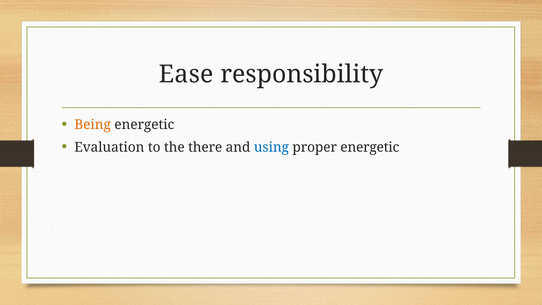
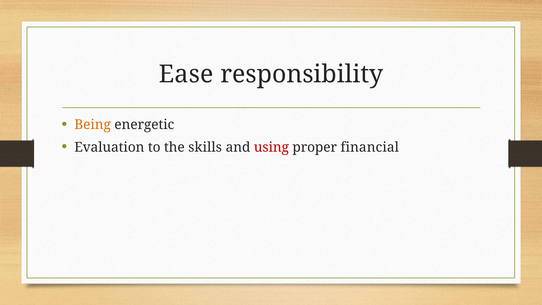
there: there -> skills
using colour: blue -> red
proper energetic: energetic -> financial
